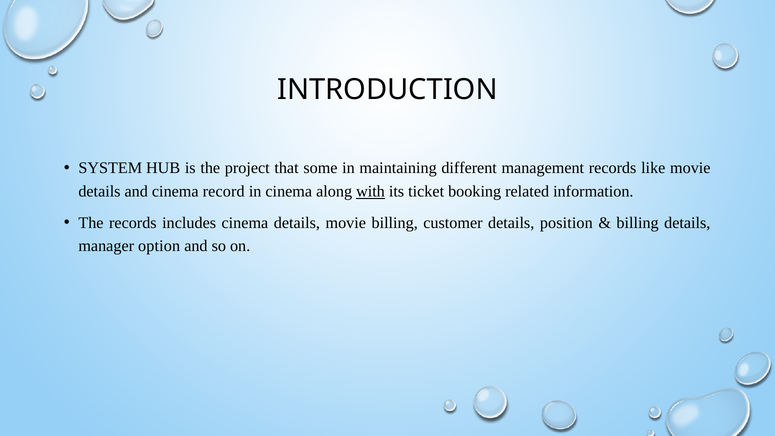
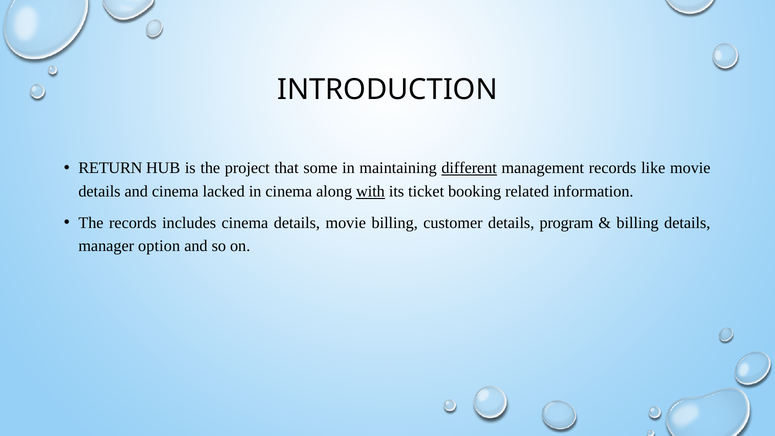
SYSTEM: SYSTEM -> RETURN
different underline: none -> present
record: record -> lacked
position: position -> program
